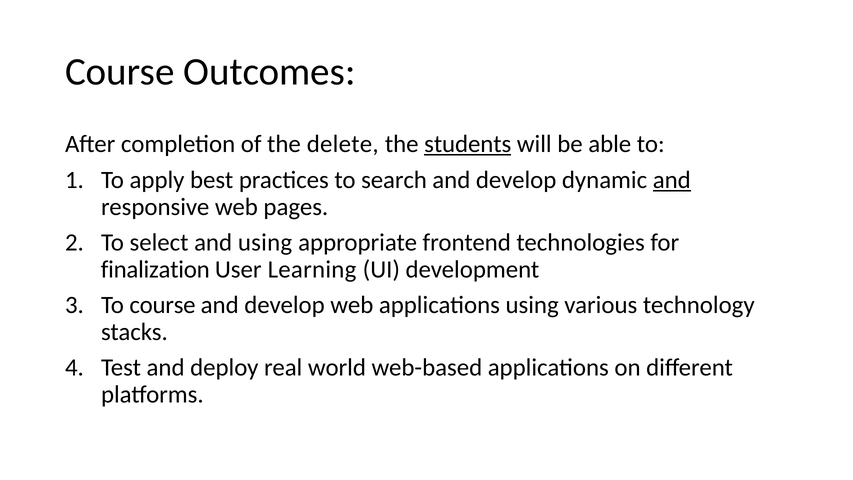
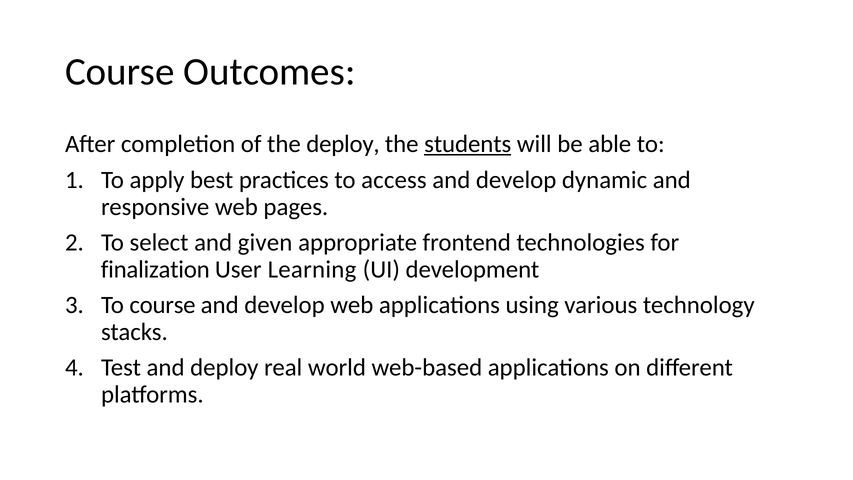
the delete: delete -> deploy
search: search -> access
and at (672, 180) underline: present -> none
and using: using -> given
